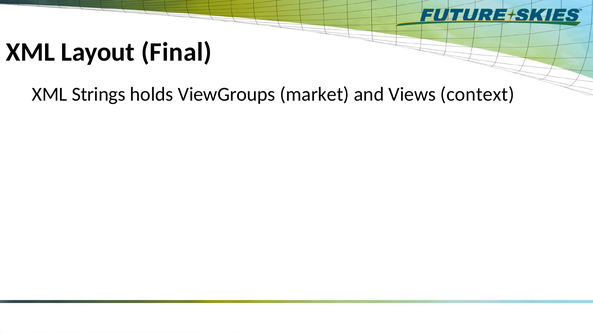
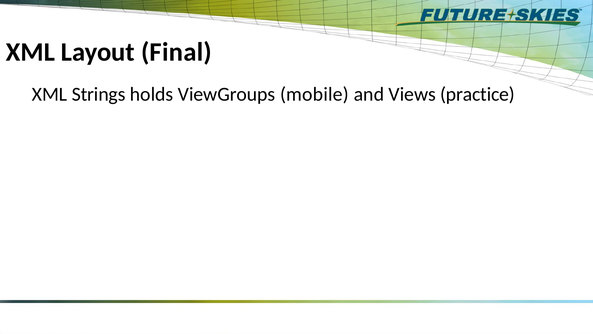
market: market -> mobile
context: context -> practice
